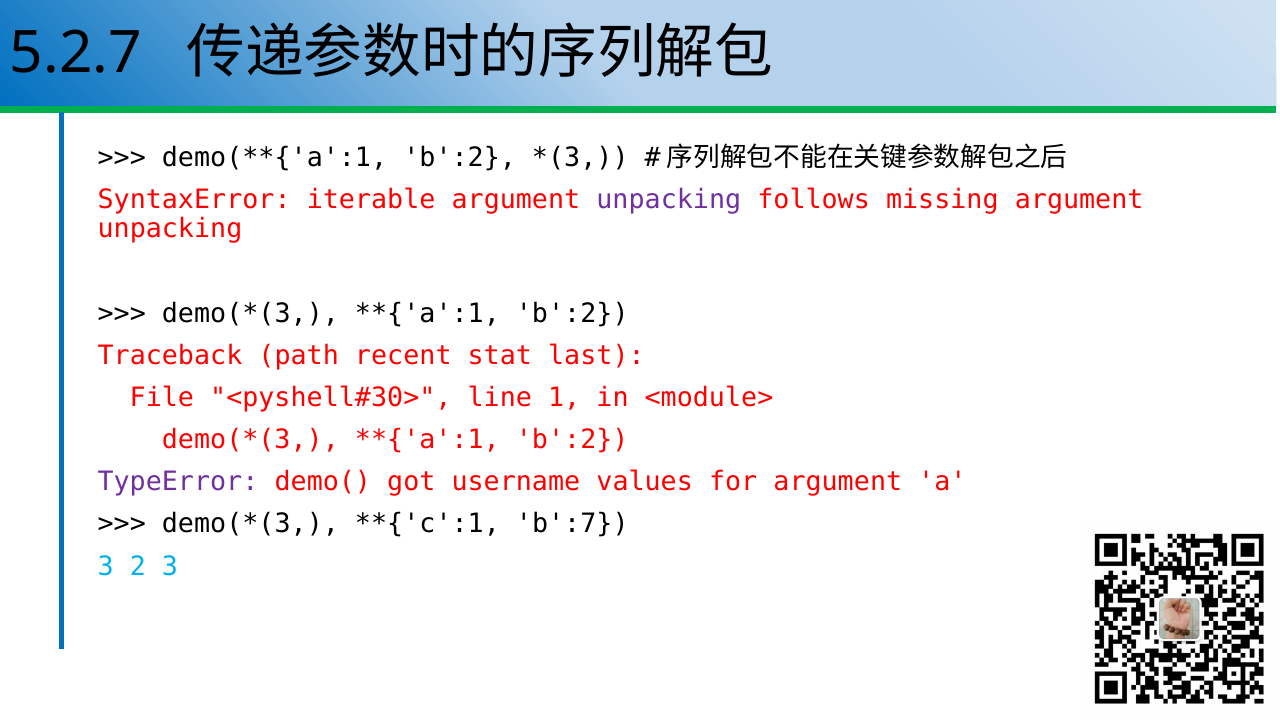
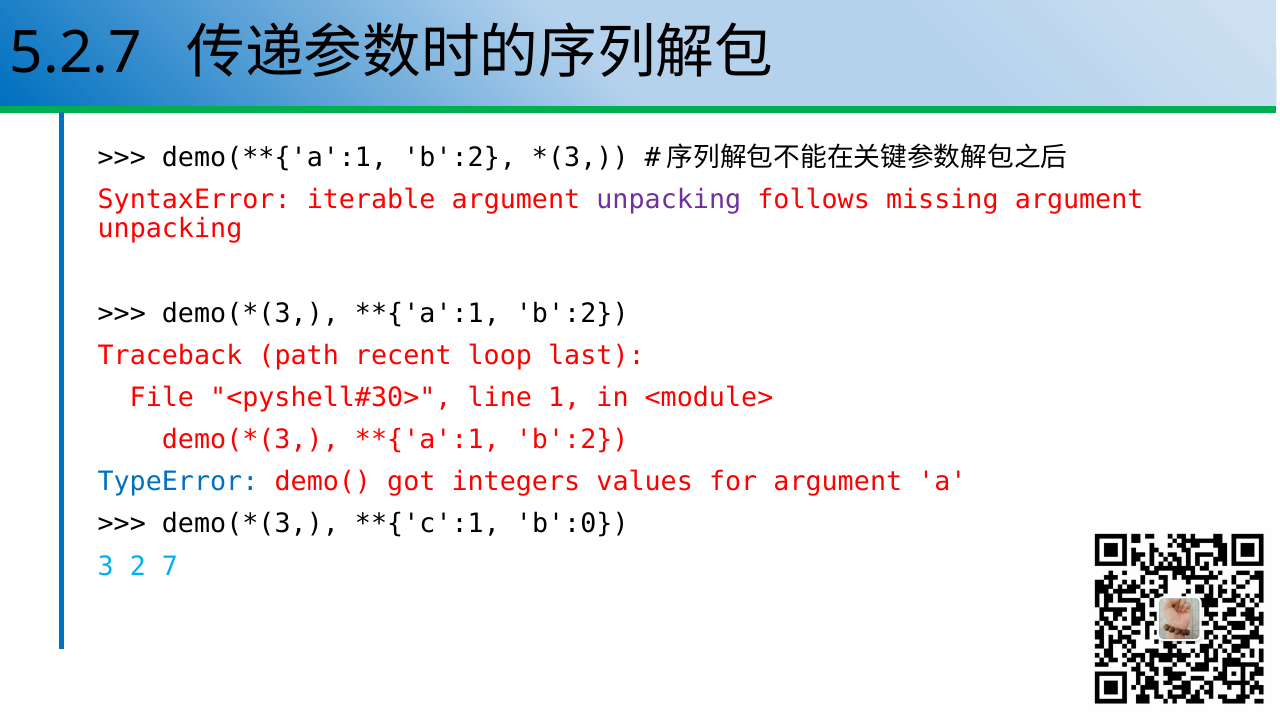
stat: stat -> loop
TypeError colour: purple -> blue
username: username -> integers
b':7: b':7 -> b':0
2 3: 3 -> 7
